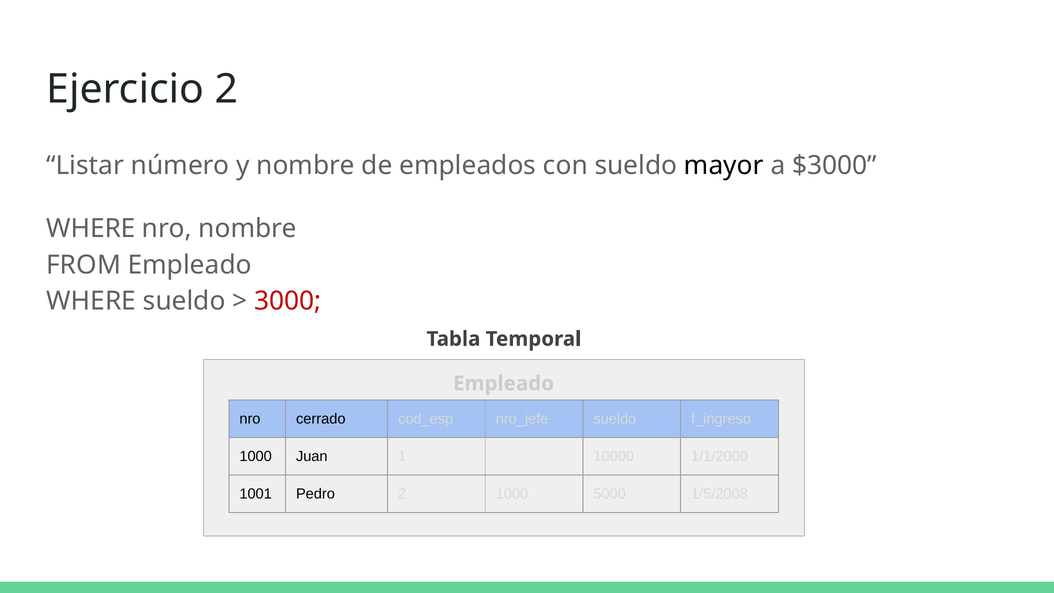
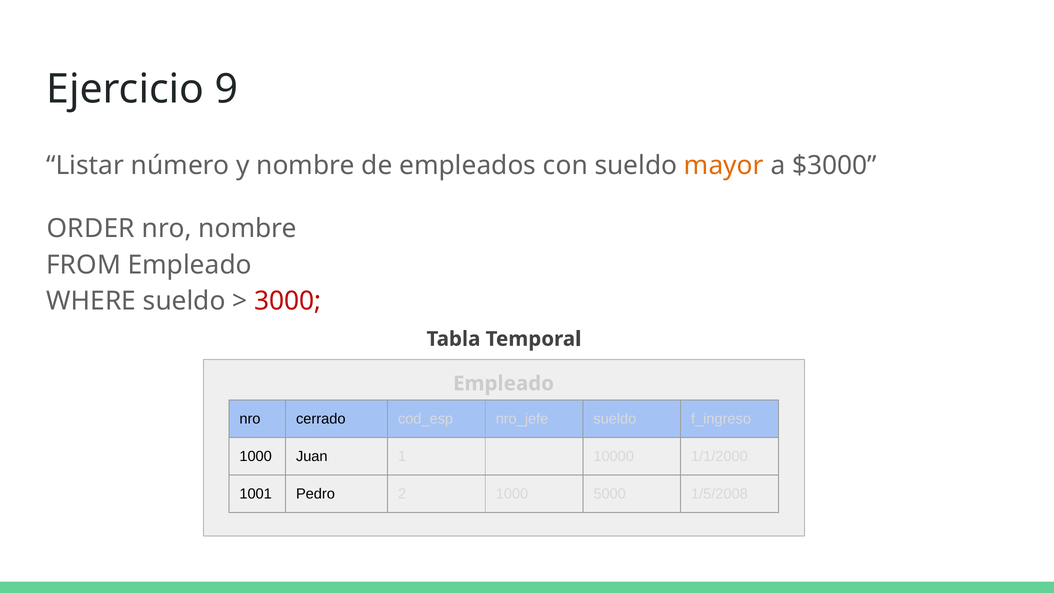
Ejercicio 2: 2 -> 9
mayor colour: black -> orange
WHERE at (91, 229): WHERE -> ORDER
